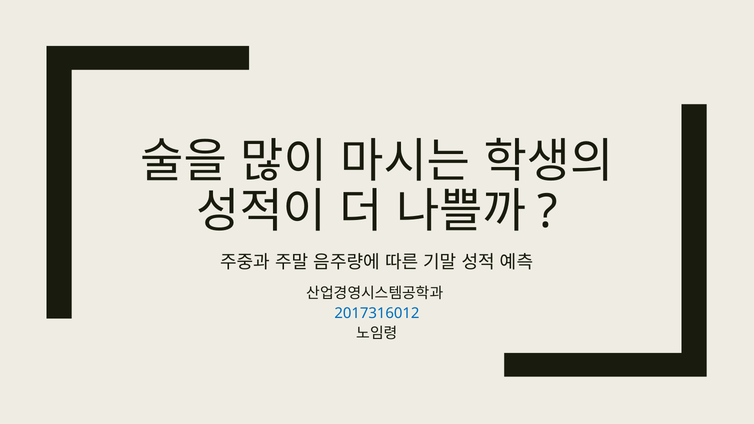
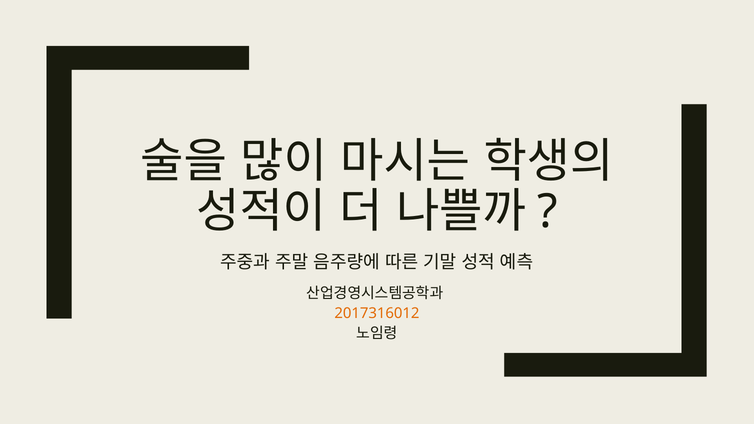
2017316012 colour: blue -> orange
